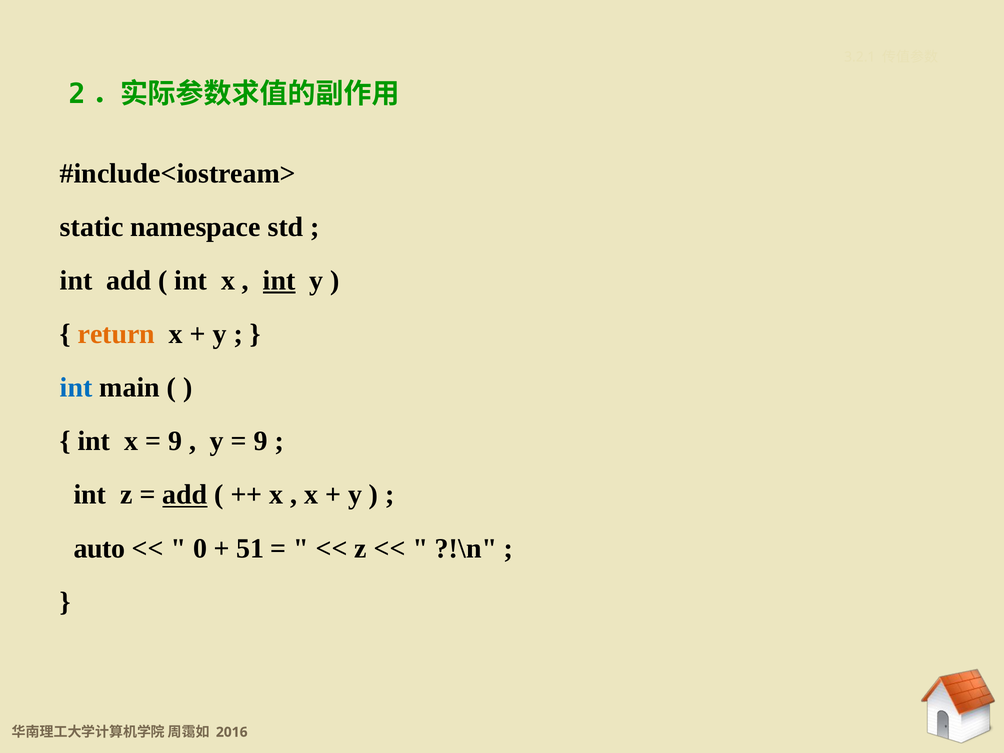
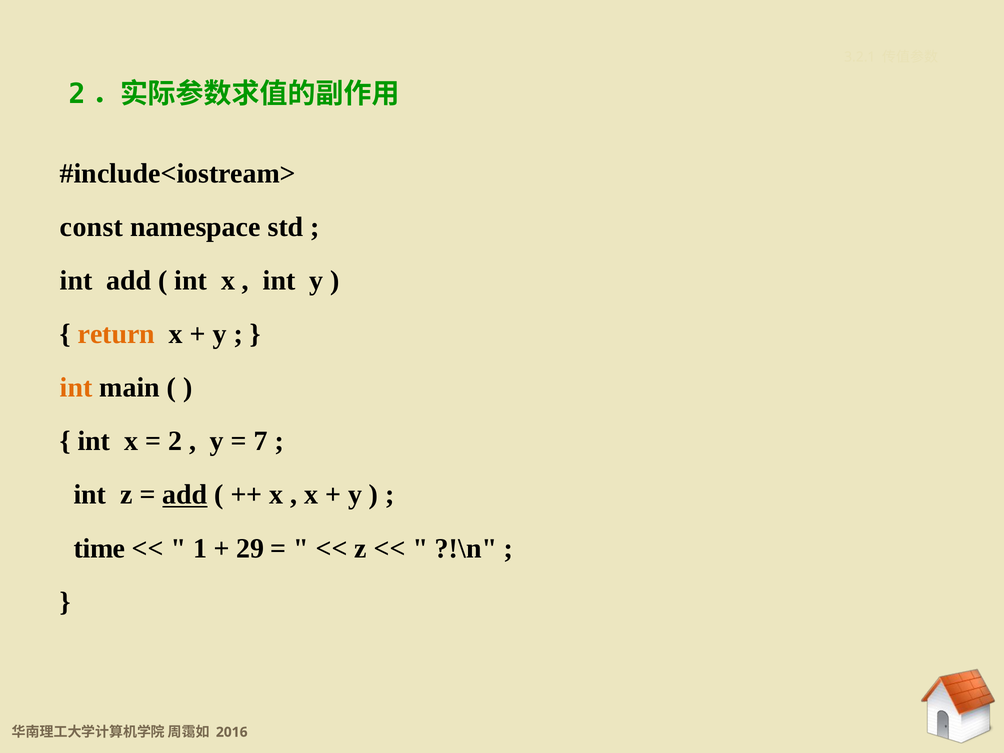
static: static -> const
int at (279, 281) underline: present -> none
int at (76, 388) colour: blue -> orange
9 at (175, 441): 9 -> 2
9 at (261, 441): 9 -> 7
auto: auto -> time
0: 0 -> 1
51: 51 -> 29
